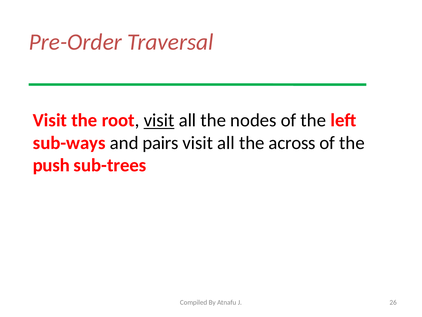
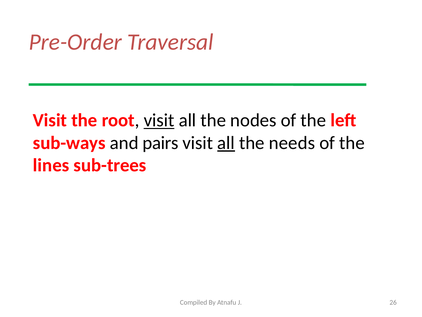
all at (226, 143) underline: none -> present
across: across -> needs
push: push -> lines
